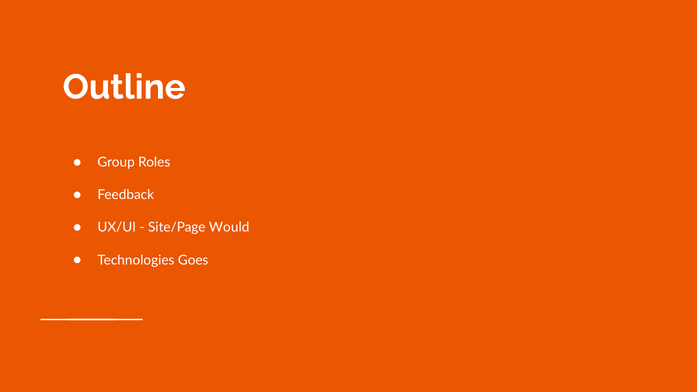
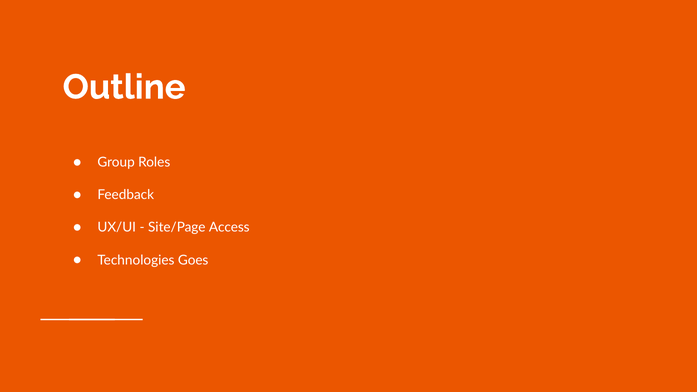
Would: Would -> Access
